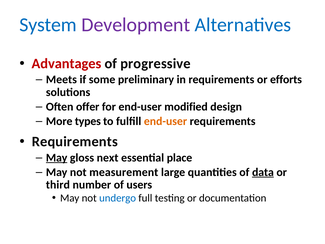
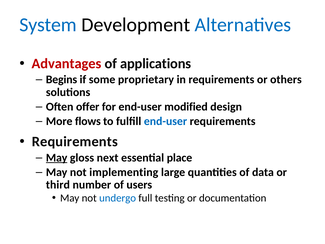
Development colour: purple -> black
progressive: progressive -> applications
Meets: Meets -> Begins
preliminary: preliminary -> proprietary
efforts: efforts -> others
types: types -> flows
end-user at (165, 121) colour: orange -> blue
measurement: measurement -> implementing
data underline: present -> none
